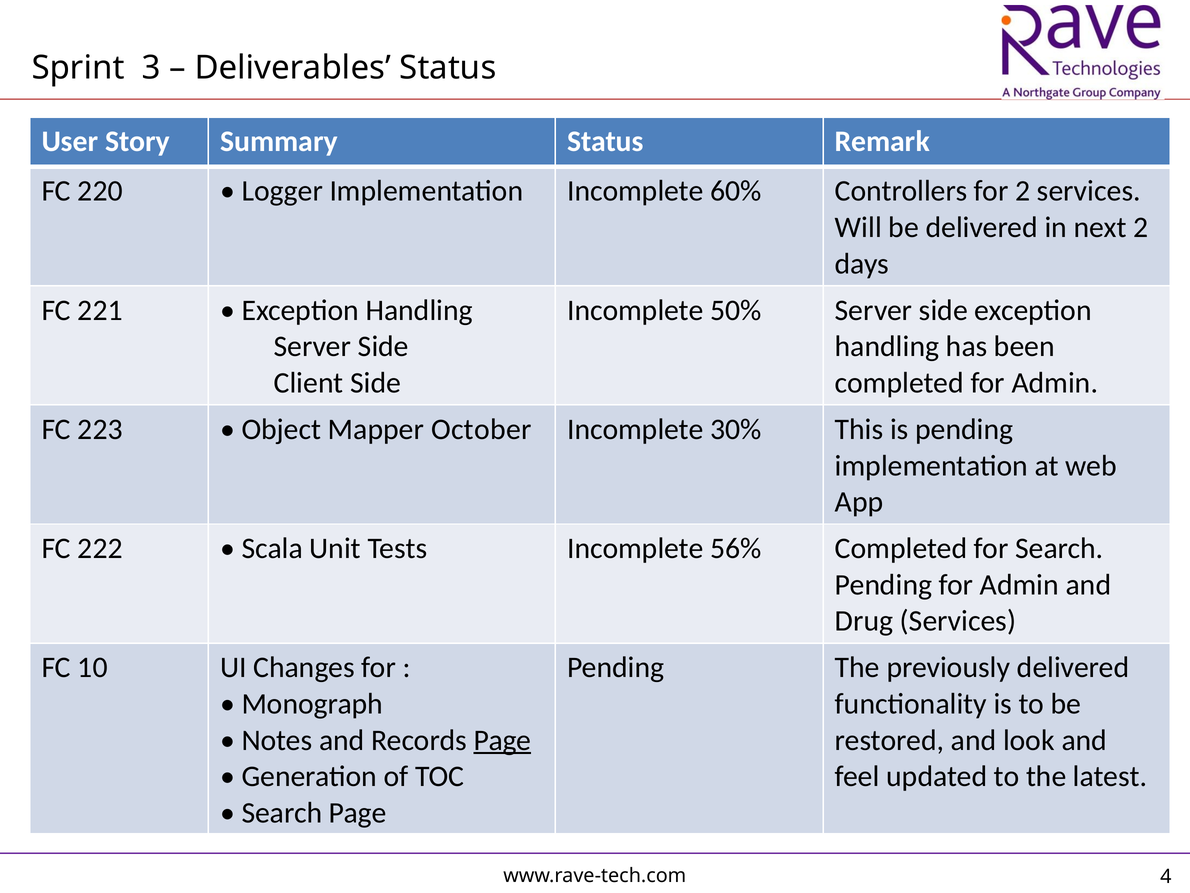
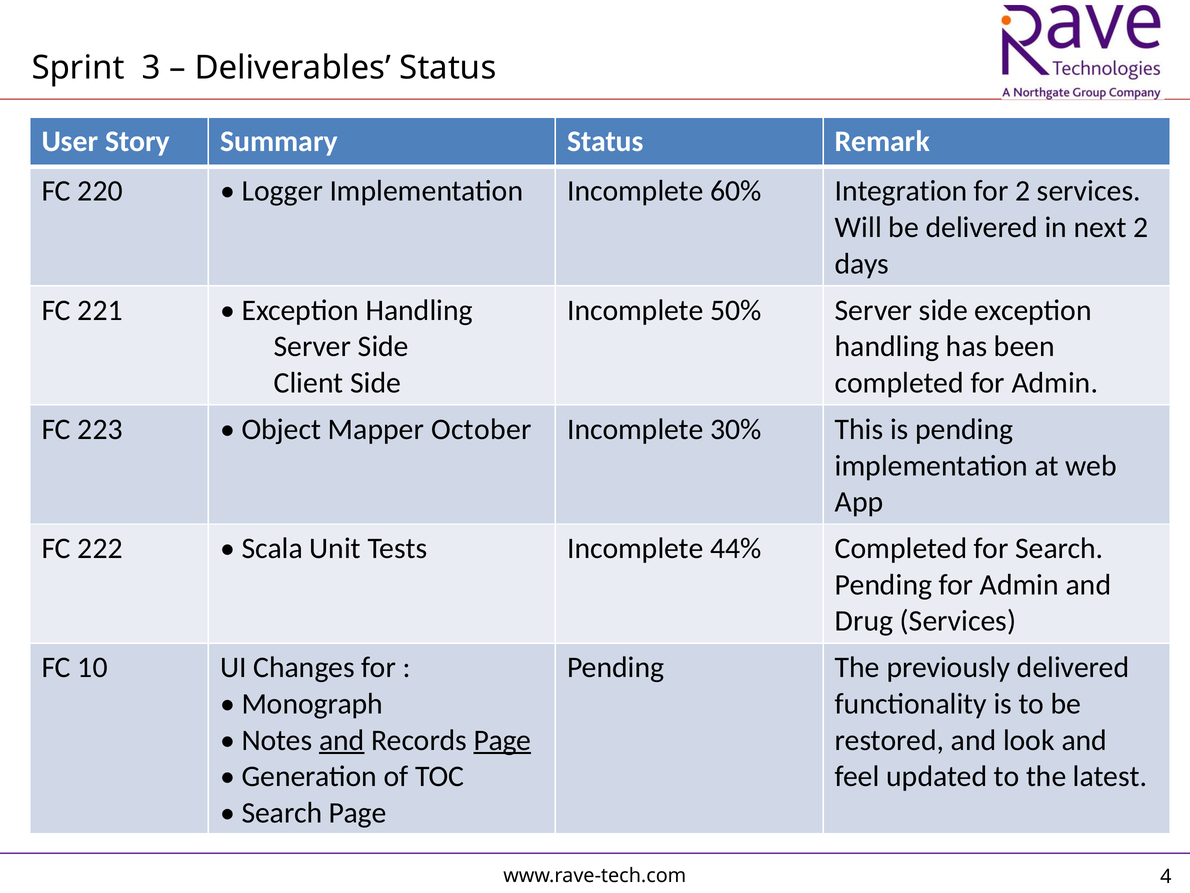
Controllers: Controllers -> Integration
56%: 56% -> 44%
and at (342, 740) underline: none -> present
